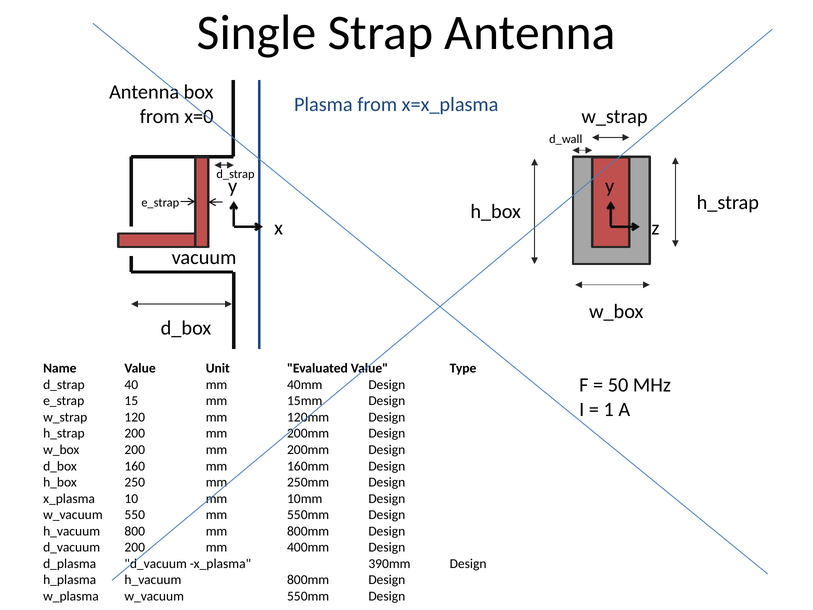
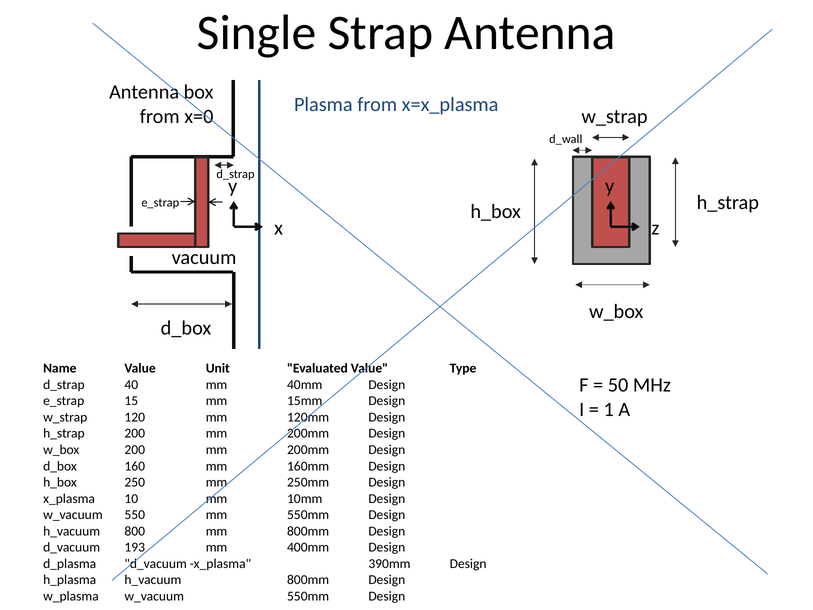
d_vacuum 200: 200 -> 193
